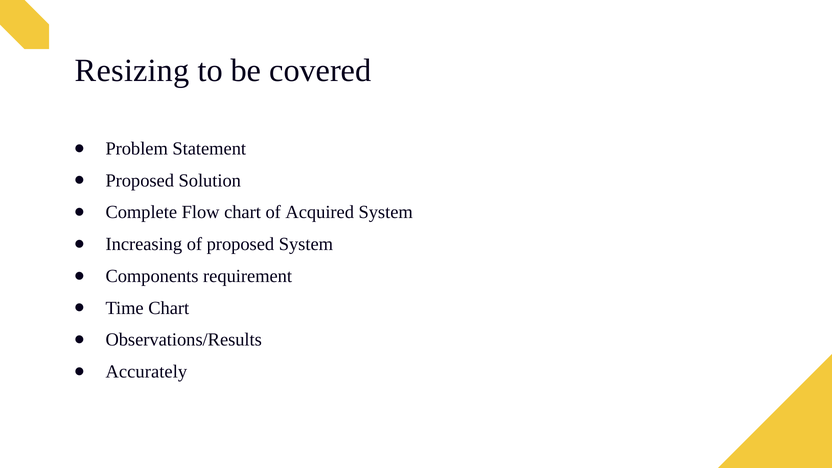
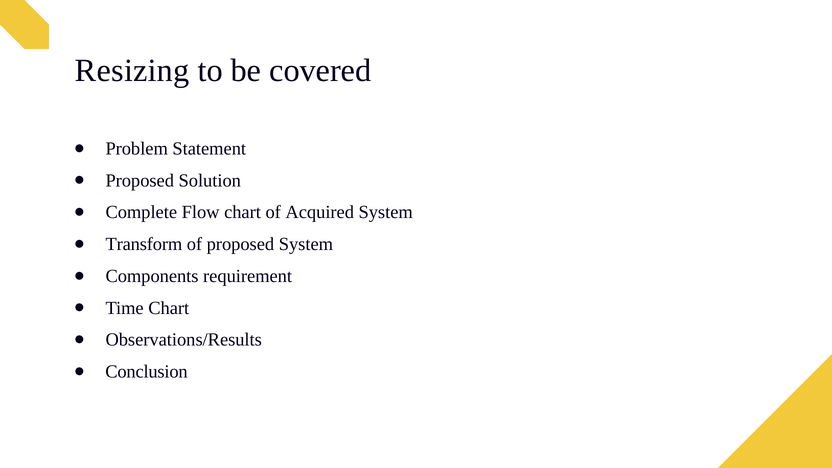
Increasing: Increasing -> Transform
Accurately: Accurately -> Conclusion
